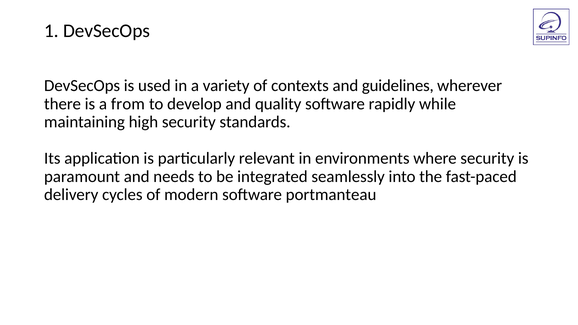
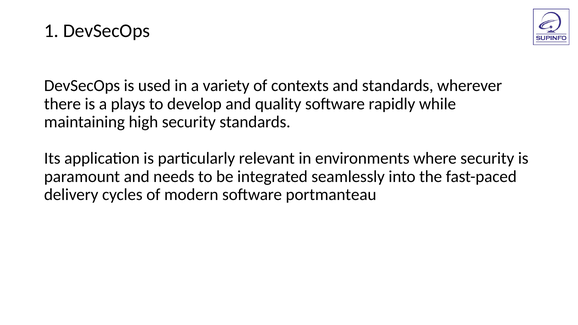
and guidelines: guidelines -> standards
from: from -> plays
